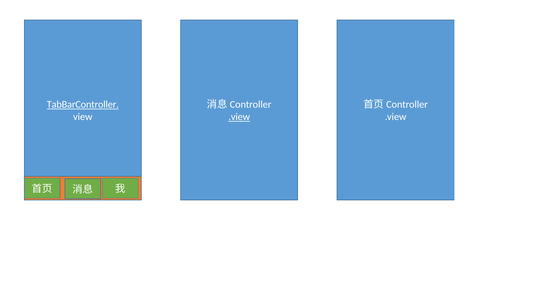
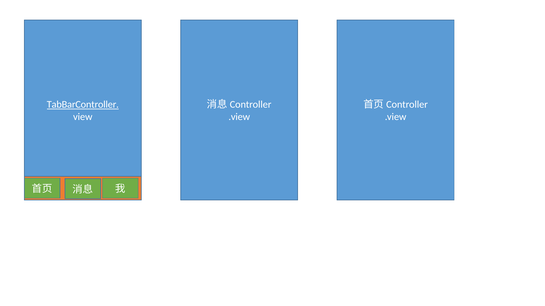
.view at (239, 117) underline: present -> none
